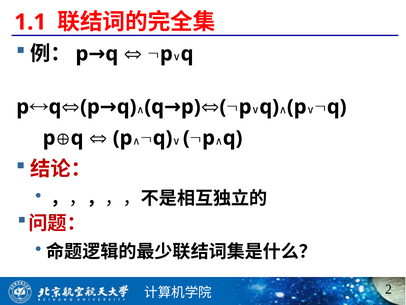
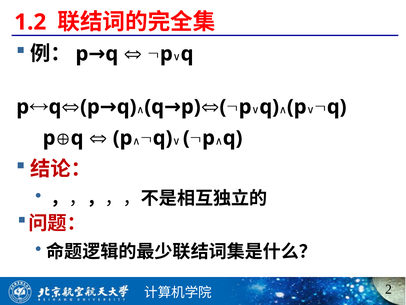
1.1: 1.1 -> 1.2
